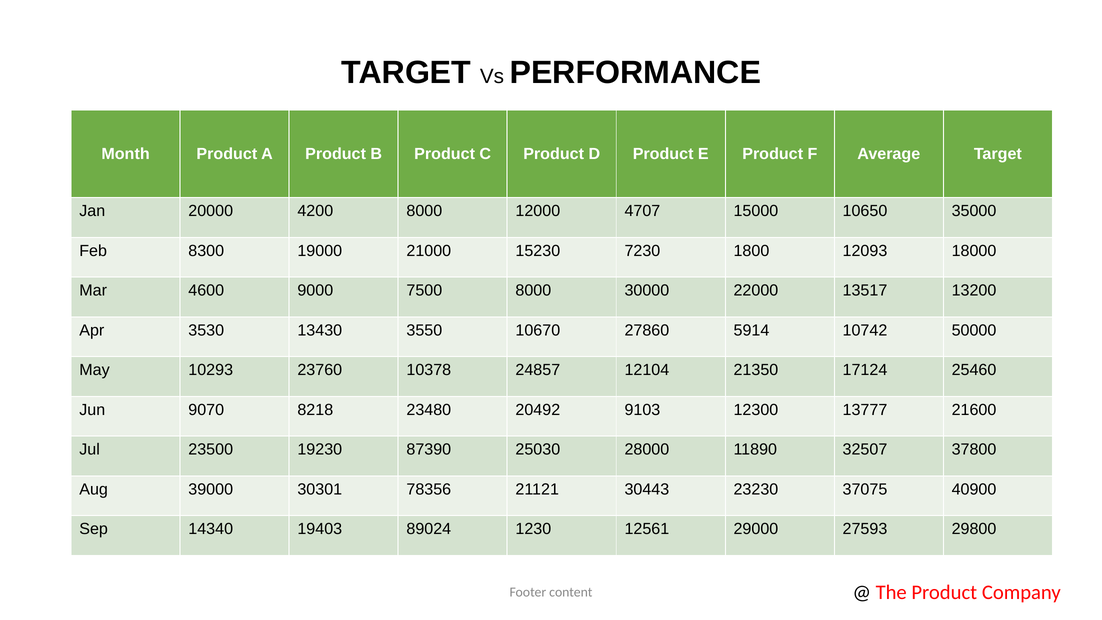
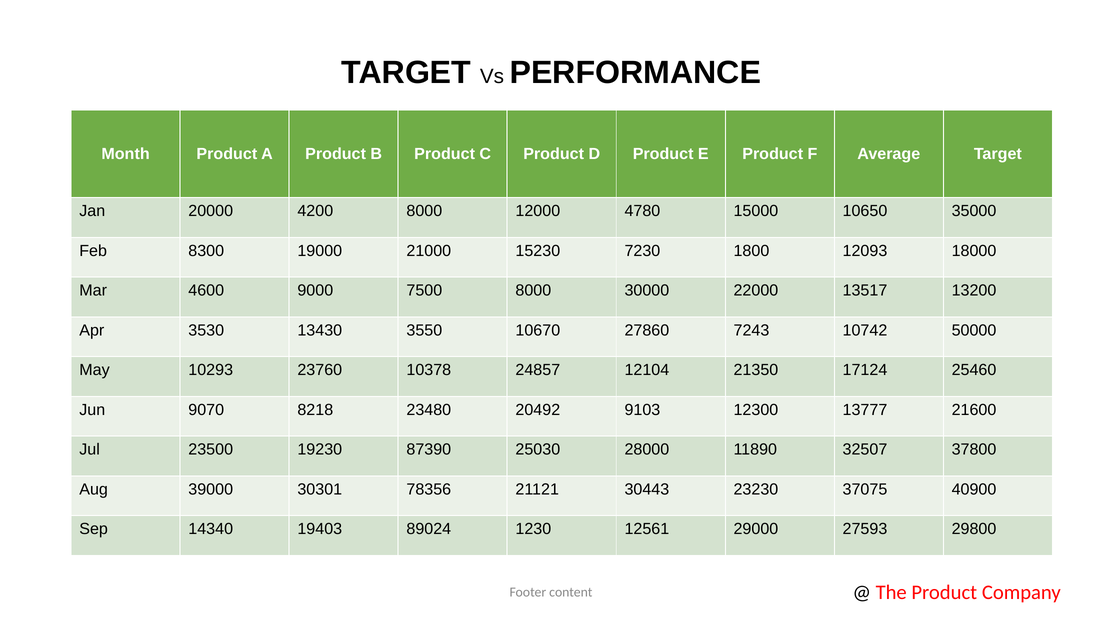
4707: 4707 -> 4780
5914: 5914 -> 7243
